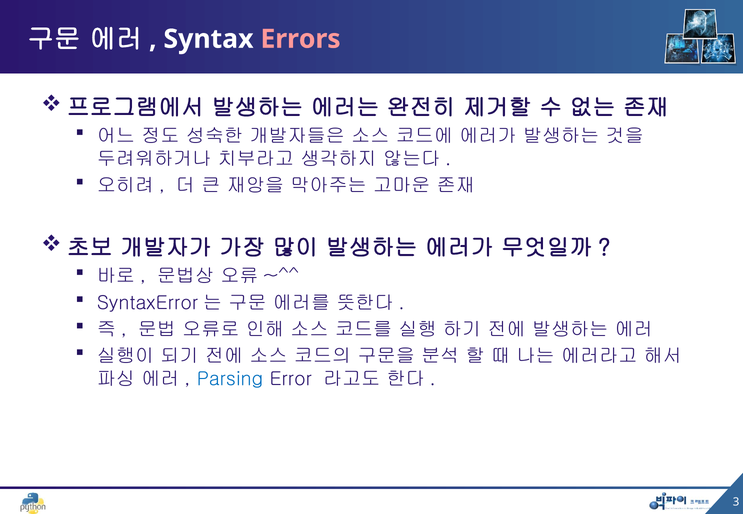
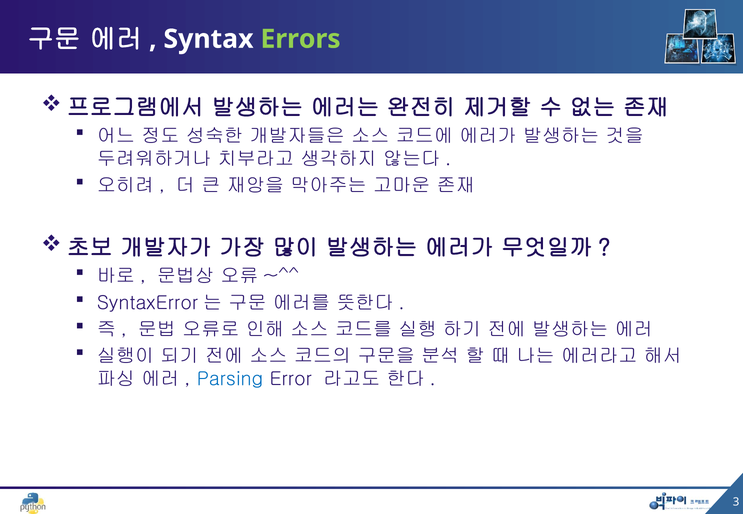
Errors colour: pink -> light green
